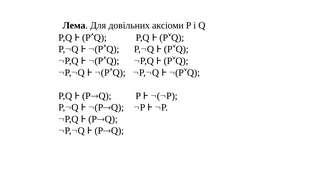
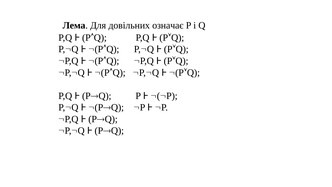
аксіоми: аксіоми -> означає
